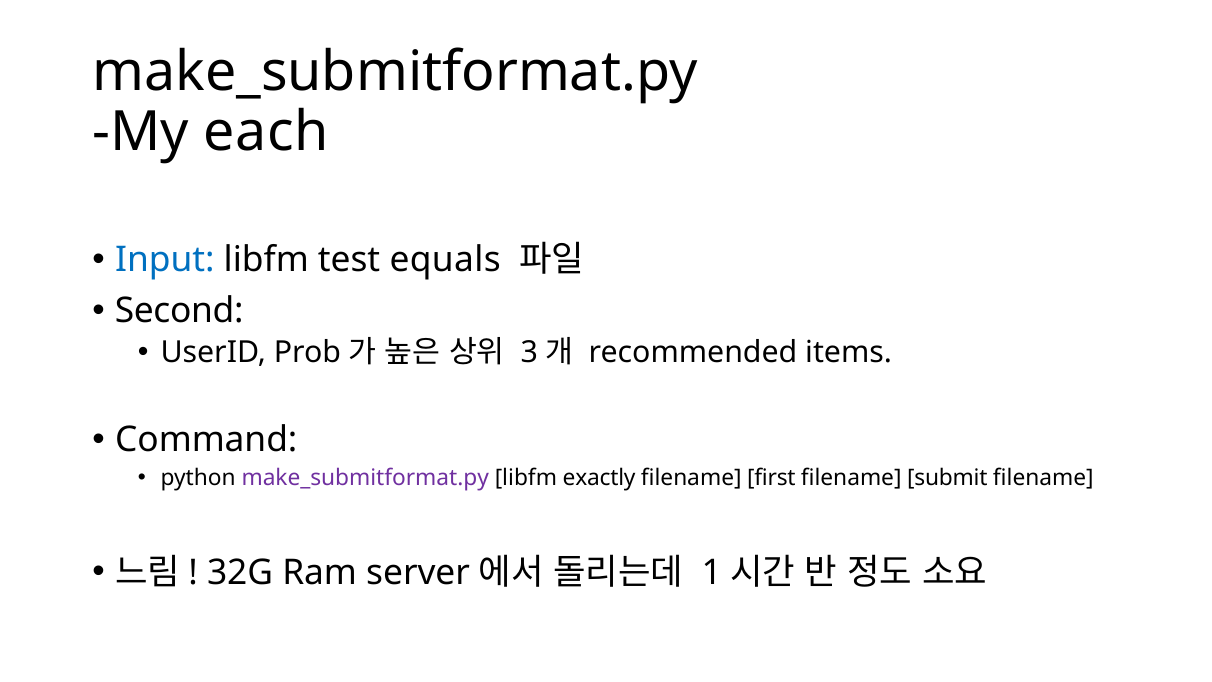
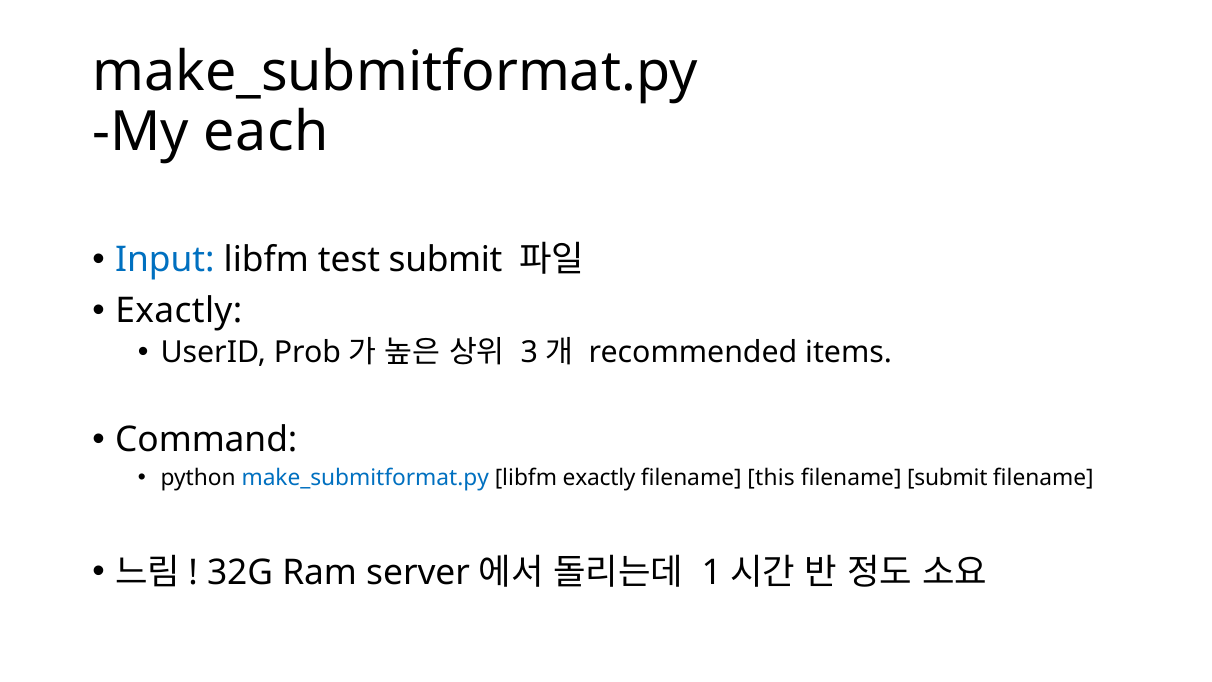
test equals: equals -> submit
Second at (179, 311): Second -> Exactly
make_submitformat.py at (365, 477) colour: purple -> blue
first: first -> this
